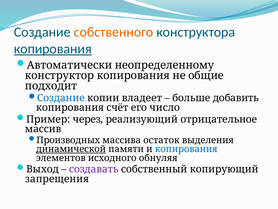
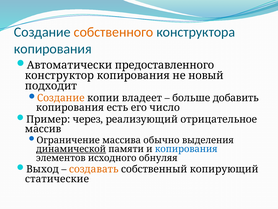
копирования at (53, 49) underline: present -> none
неопределенному: неопределенному -> предоставленного
общие: общие -> новый
Создание at (61, 98) colour: blue -> orange
счёт: счёт -> есть
Производных: Производных -> Ограничение
остаток: остаток -> обычно
создавать colour: purple -> orange
запрещения: запрещения -> статические
